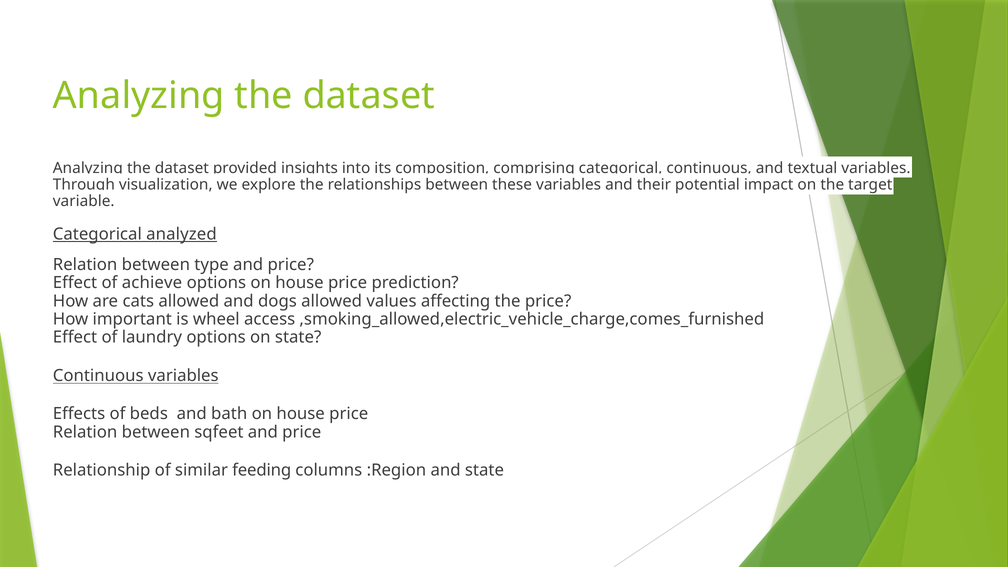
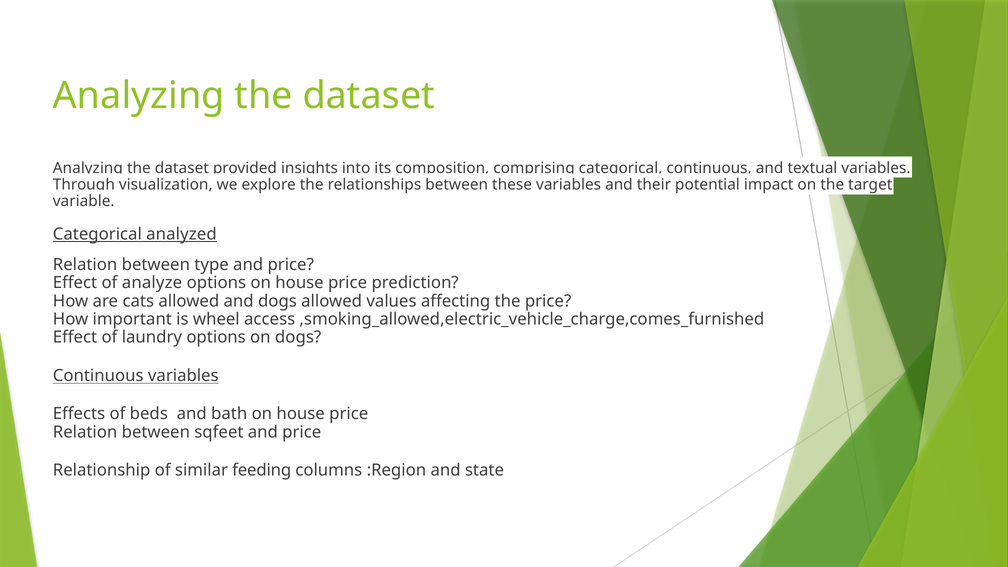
achieve: achieve -> analyze
on state: state -> dogs
